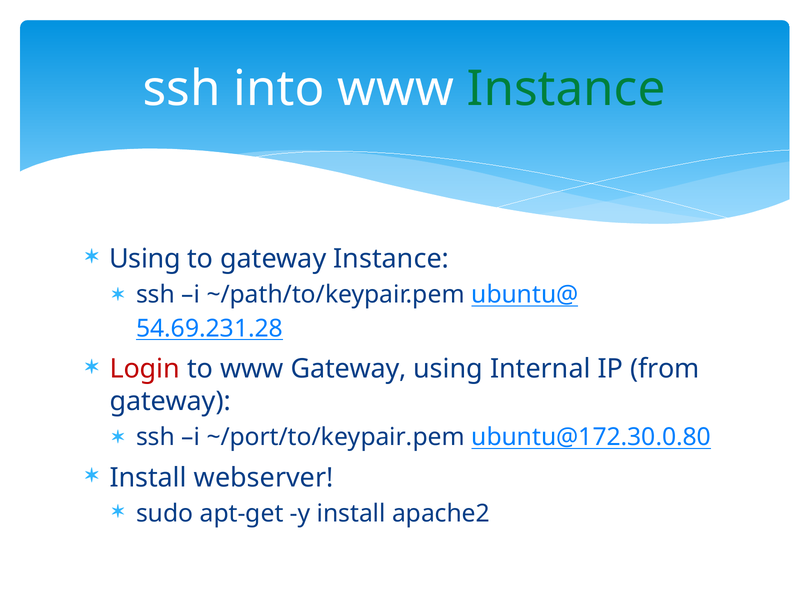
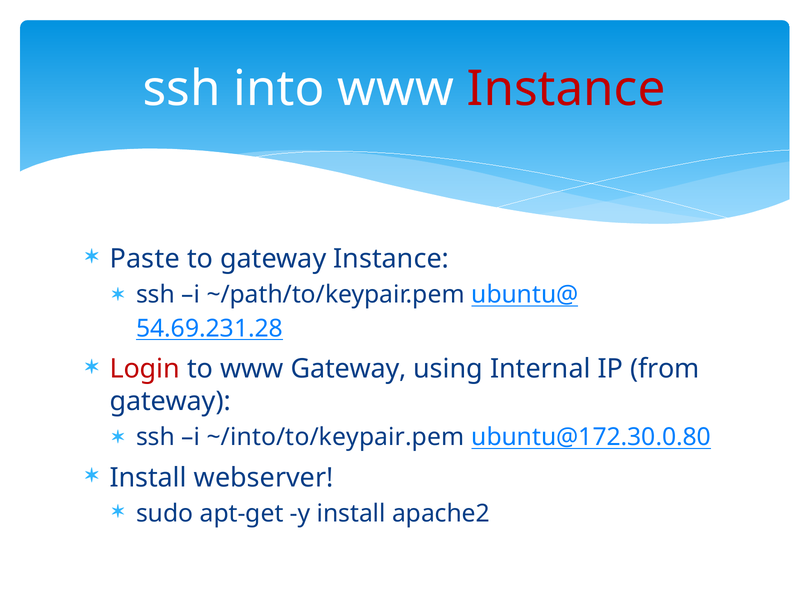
Instance at (566, 89) colour: green -> red
Using at (145, 259): Using -> Paste
~/port/to/keypair.pem: ~/port/to/keypair.pem -> ~/into/to/keypair.pem
